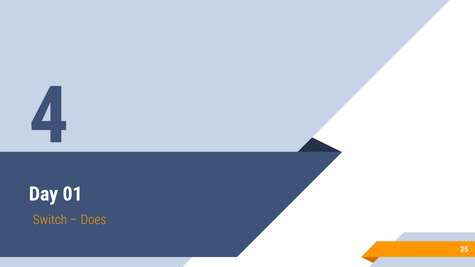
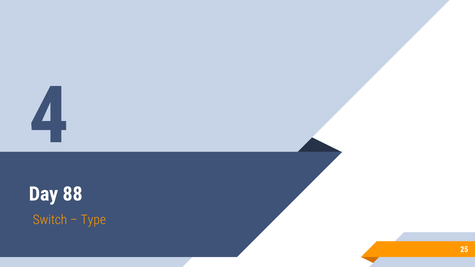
01: 01 -> 88
Does: Does -> Type
